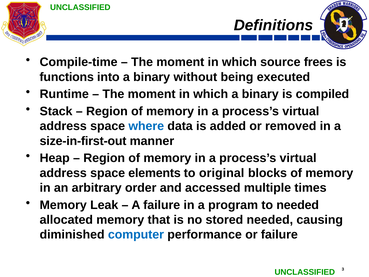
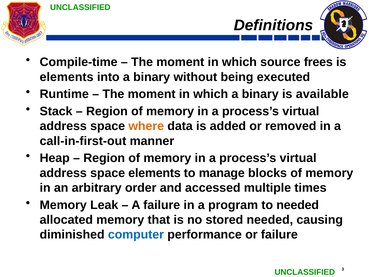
functions at (67, 77): functions -> elements
compiled: compiled -> available
where colour: blue -> orange
size-in-first-out: size-in-first-out -> call-in-first-out
original: original -> manage
